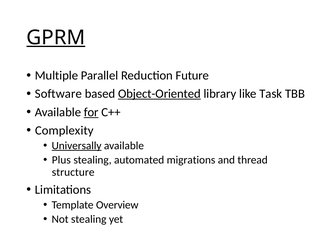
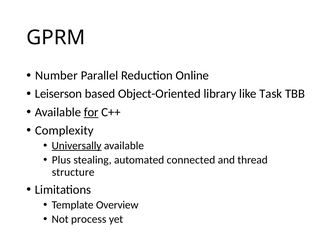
GPRM underline: present -> none
Multiple: Multiple -> Number
Future: Future -> Online
Software: Software -> Leiserson
Object-Oriented underline: present -> none
migrations: migrations -> connected
Not stealing: stealing -> process
